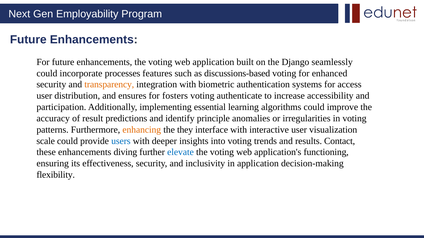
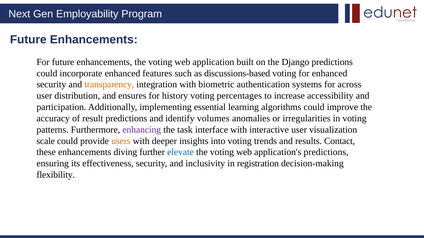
Django seamlessly: seamlessly -> predictions
incorporate processes: processes -> enhanced
access: access -> across
fosters: fosters -> history
authenticate: authenticate -> percentages
principle: principle -> volumes
enhancing colour: orange -> purple
they: they -> task
users colour: blue -> orange
application's functioning: functioning -> predictions
in application: application -> registration
